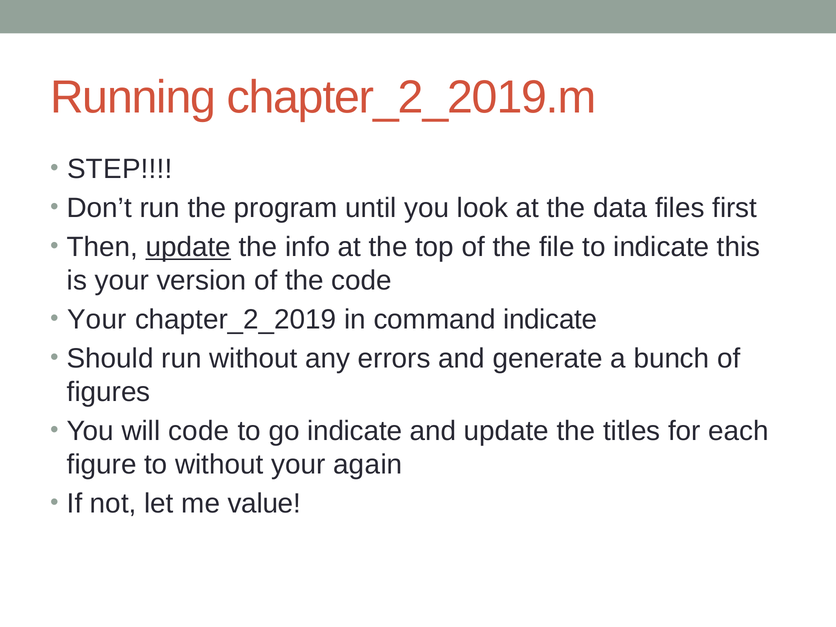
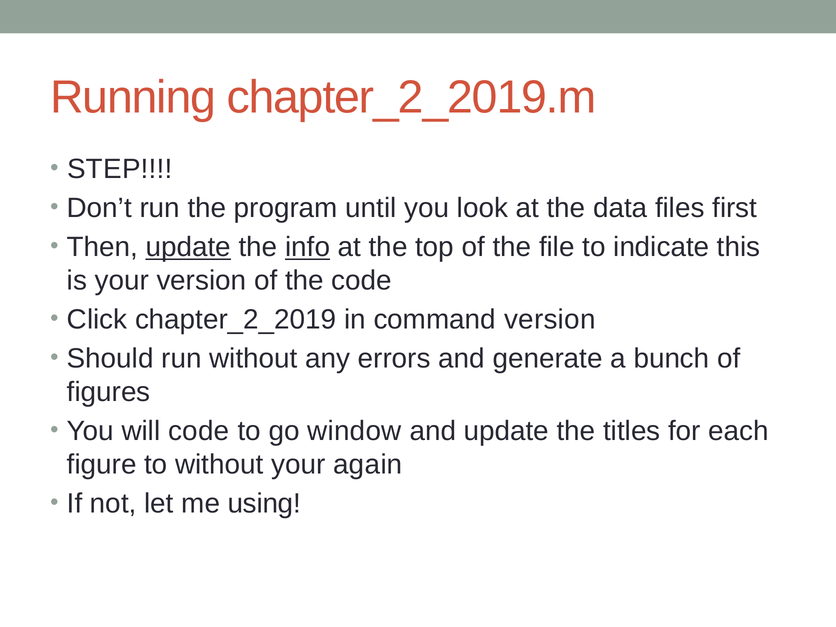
info underline: none -> present
Your at (97, 320): Your -> Click
command indicate: indicate -> version
go indicate: indicate -> window
value: value -> using
